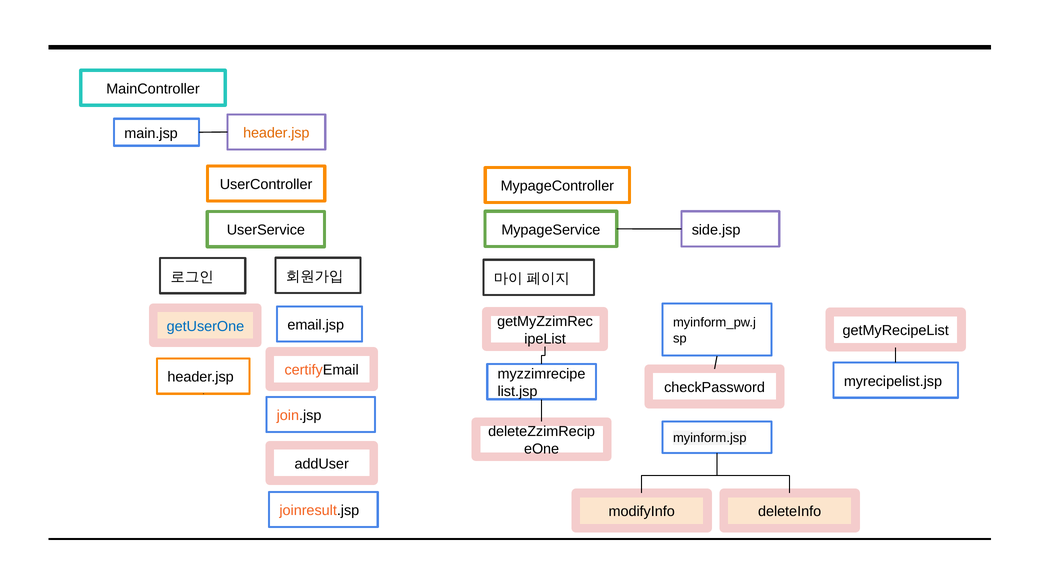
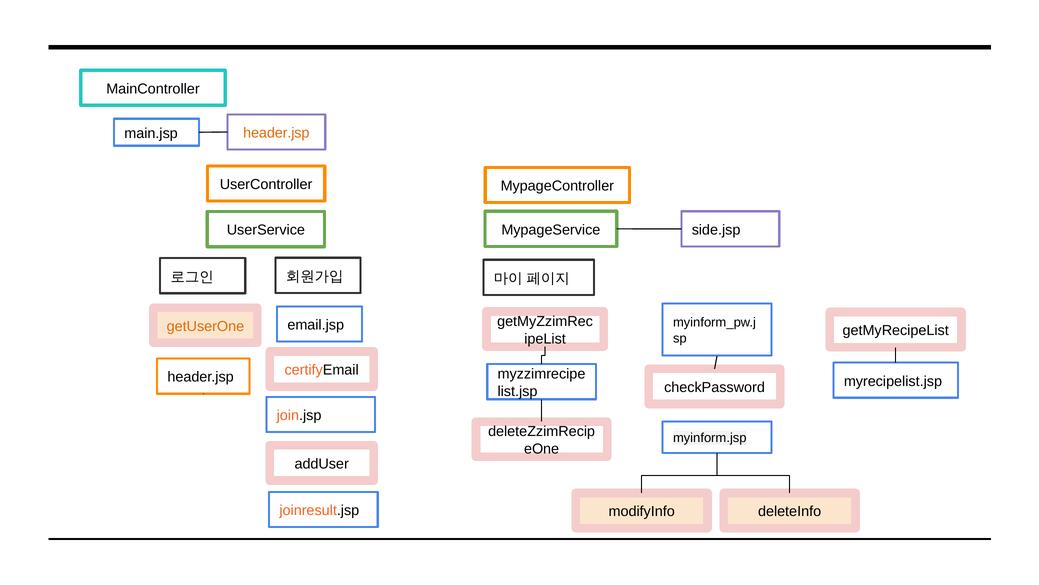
getUserOne colour: blue -> orange
